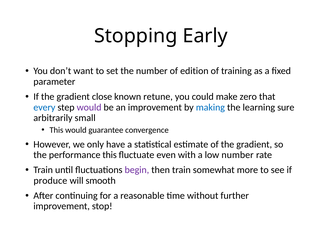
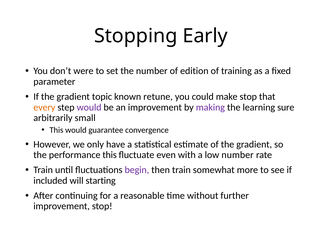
want: want -> were
close: close -> topic
make zero: zero -> stop
every colour: blue -> orange
making colour: blue -> purple
produce: produce -> included
smooth: smooth -> starting
